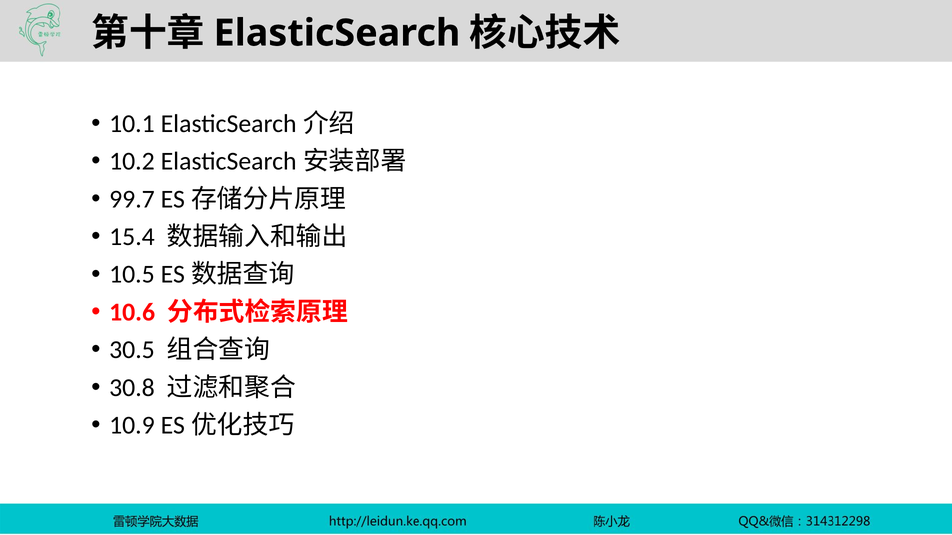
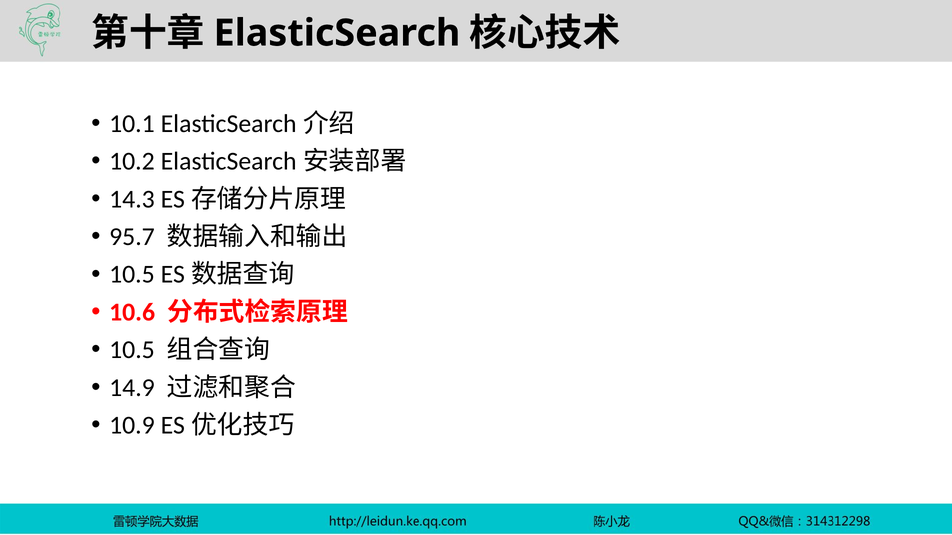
99.7: 99.7 -> 14.3
15.4: 15.4 -> 95.7
30.5 at (132, 350): 30.5 -> 10.5
30.8: 30.8 -> 14.9
